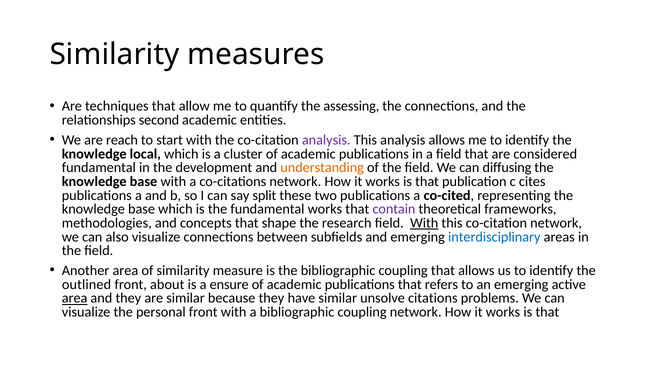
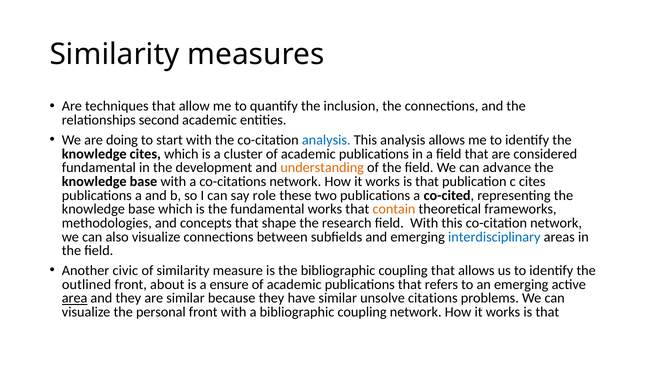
assessing: assessing -> inclusion
reach: reach -> doing
analysis at (326, 140) colour: purple -> blue
knowledge local: local -> cites
diffusing: diffusing -> advance
split: split -> role
contain colour: purple -> orange
With at (424, 223) underline: present -> none
Another area: area -> civic
